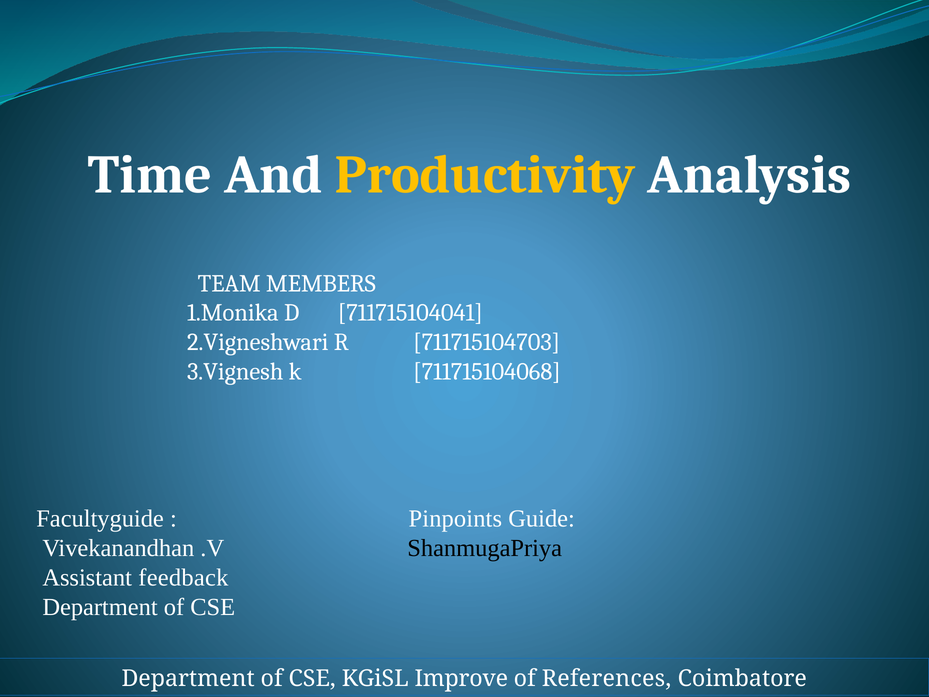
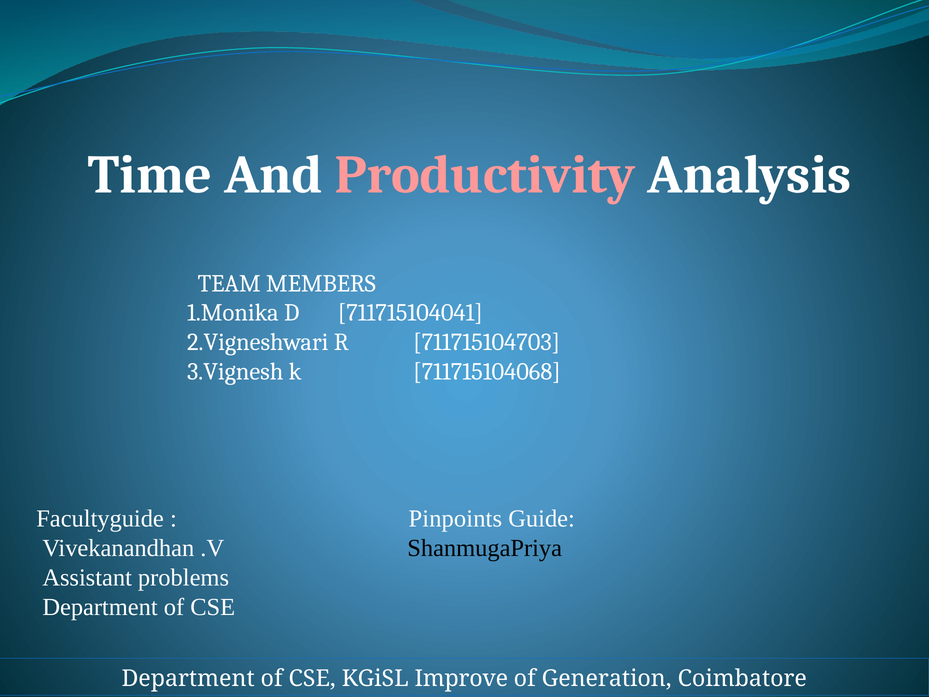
Productivity colour: yellow -> pink
feedback: feedback -> problems
References: References -> Generation
